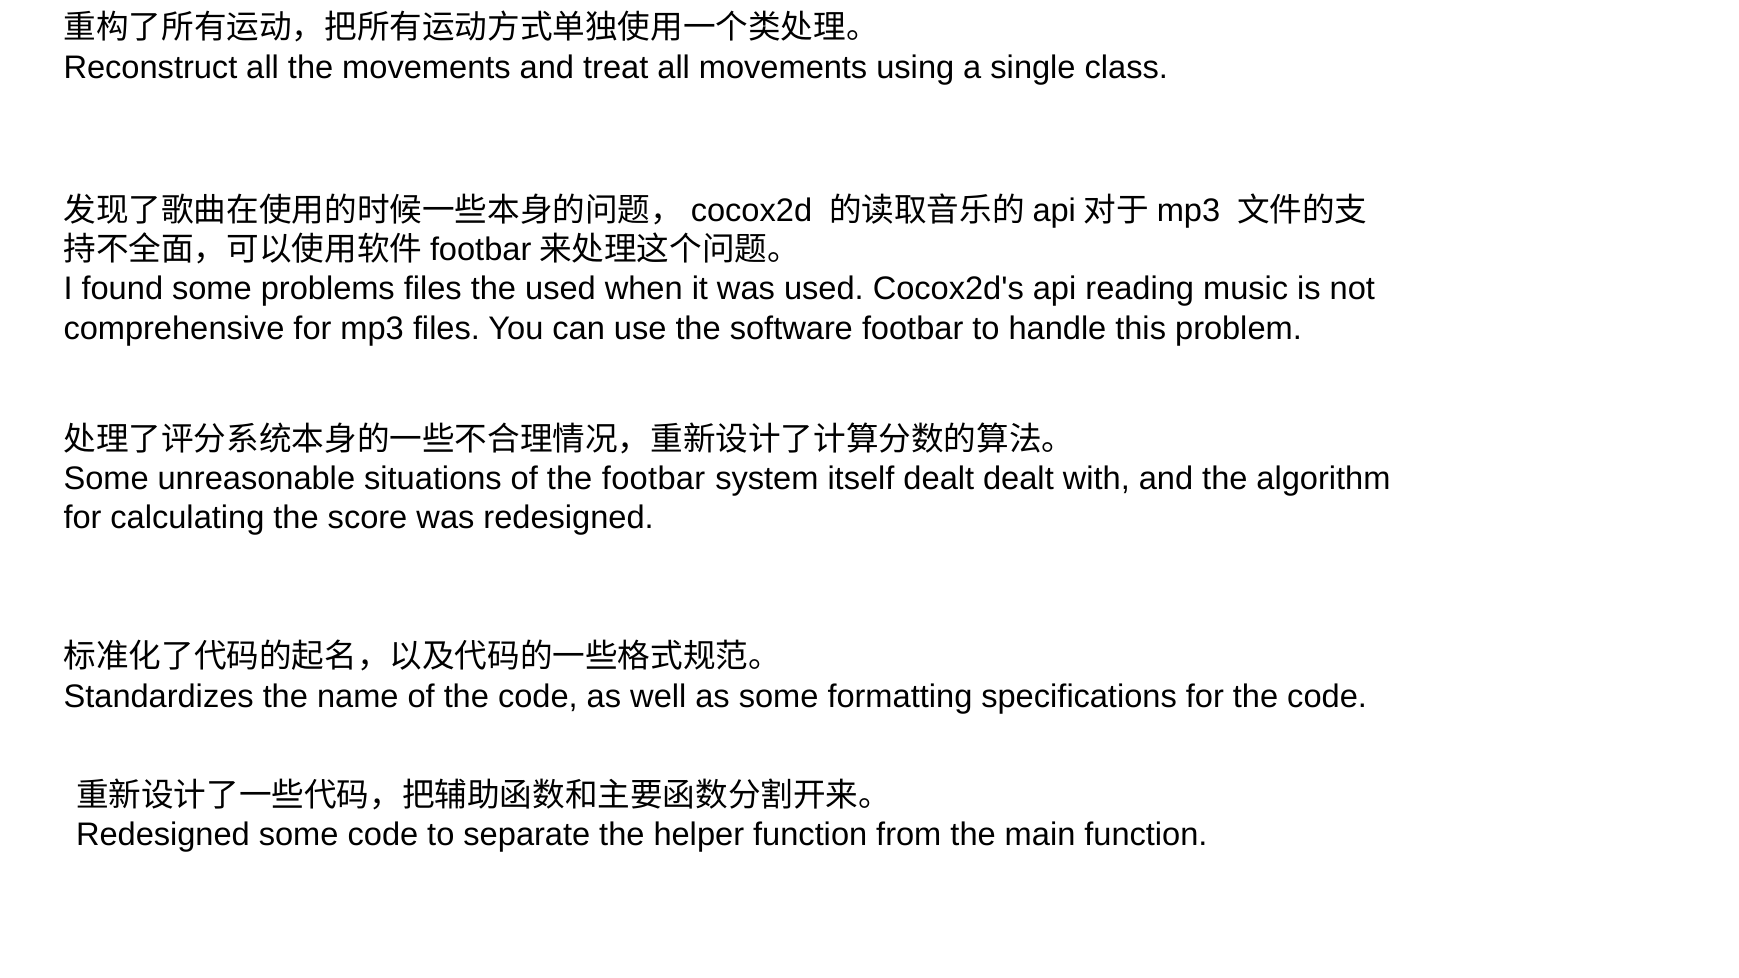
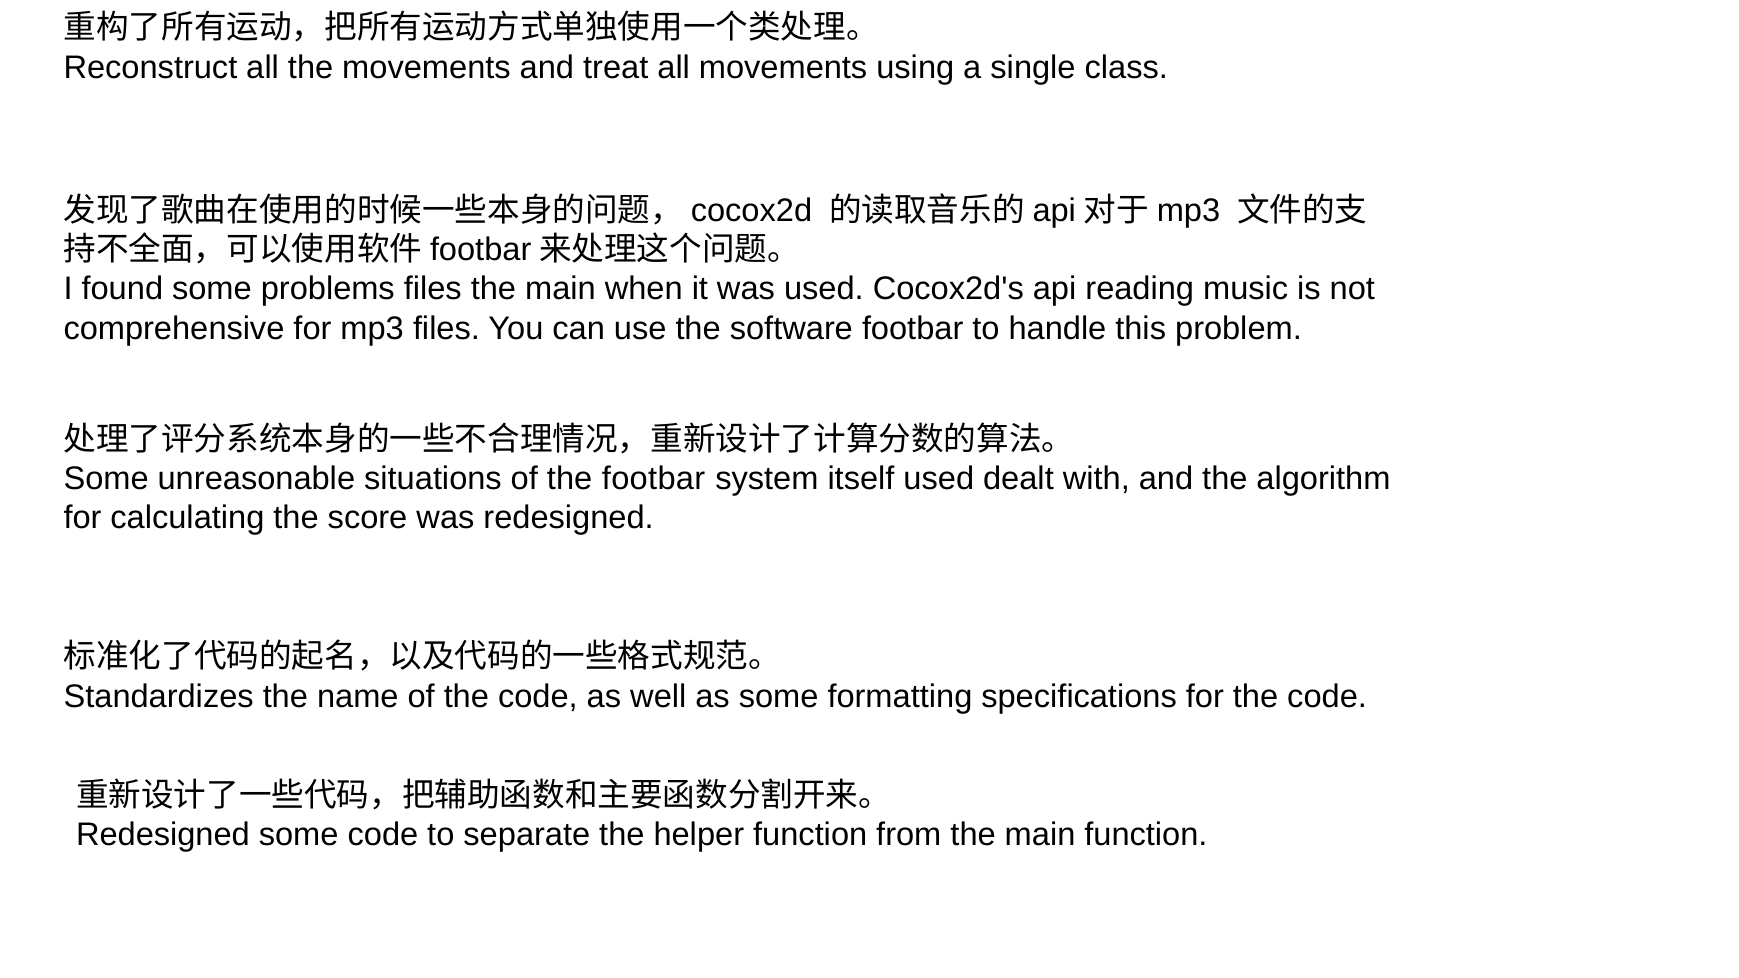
used at (560, 289): used -> main
itself dealt: dealt -> used
